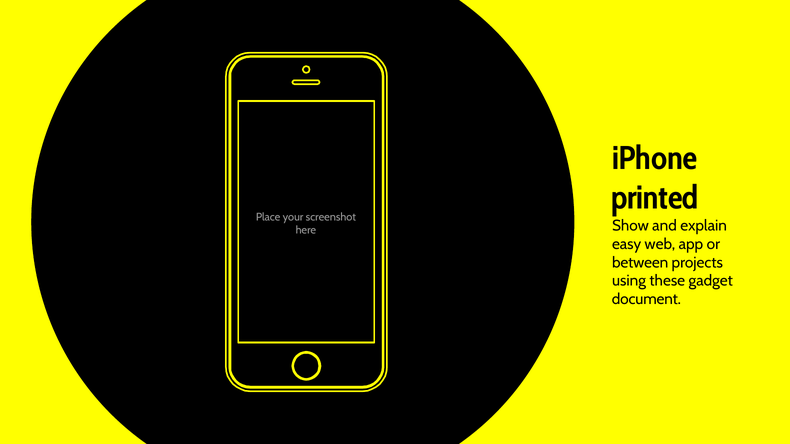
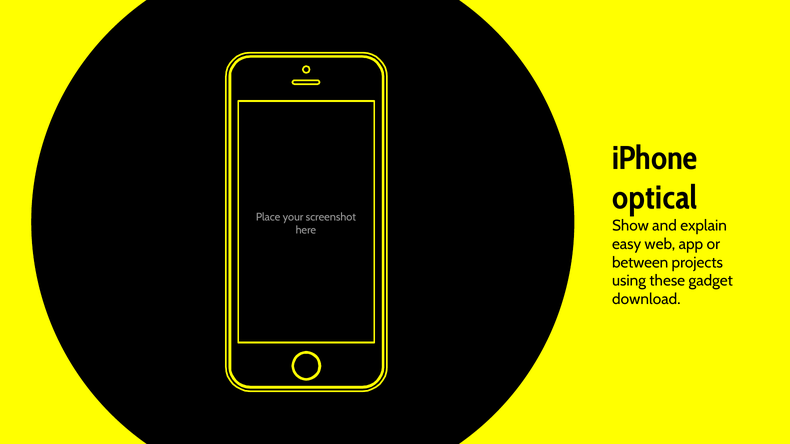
printed: printed -> optical
document: document -> download
